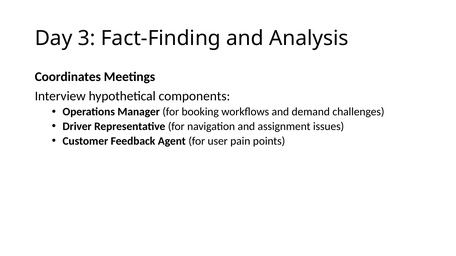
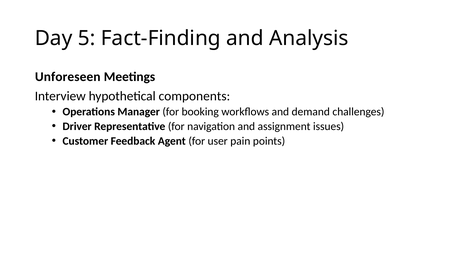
3: 3 -> 5
Coordinates: Coordinates -> Unforeseen
